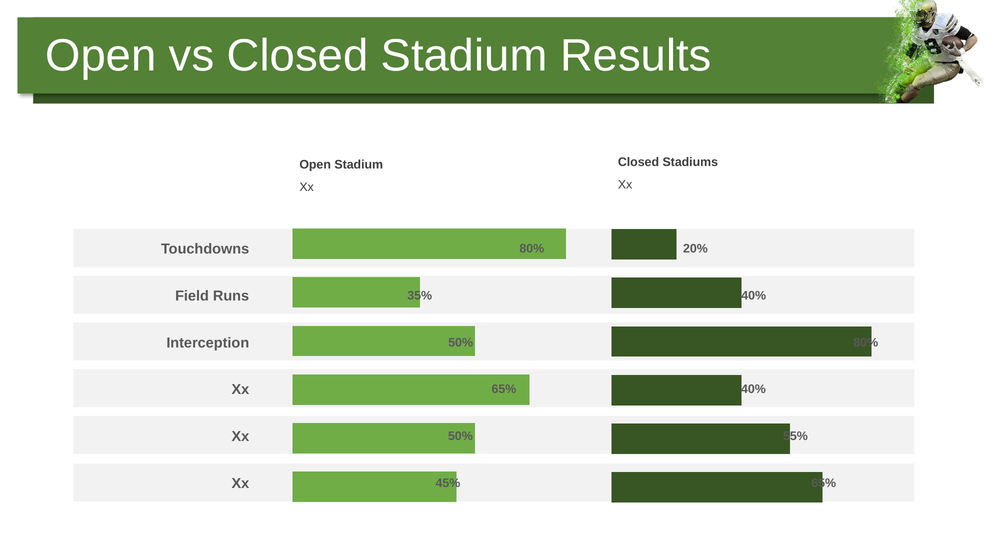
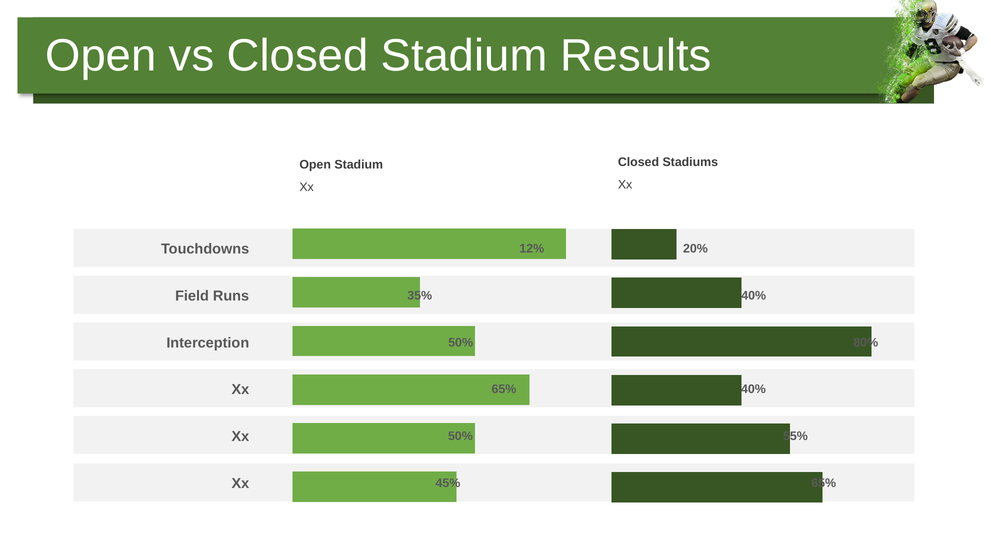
Touchdowns 80%: 80% -> 12%
